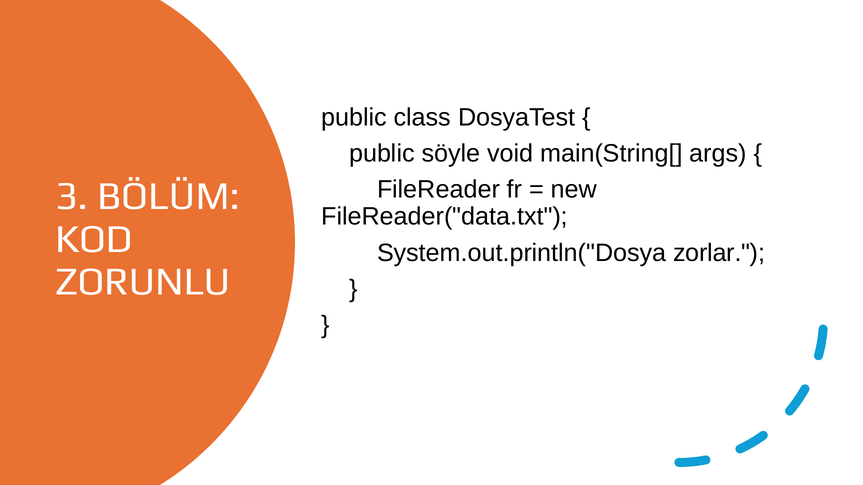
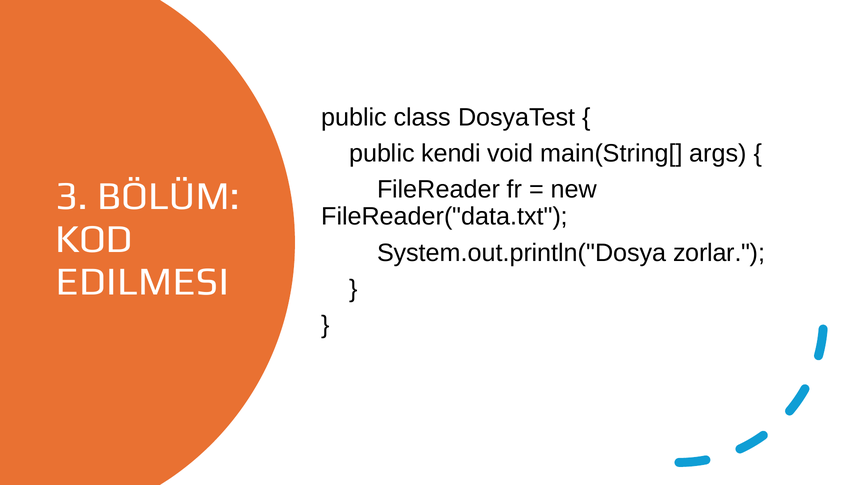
söyle: söyle -> kendi
ZORUNLU: ZORUNLU -> EDILMESI
